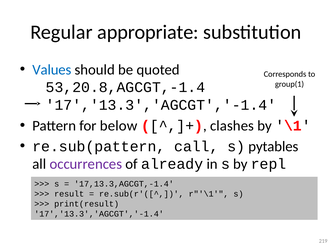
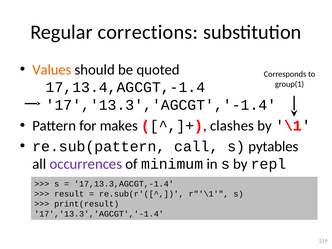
appropriate: appropriate -> corrections
Values colour: blue -> orange
53,20.8,AGCGT,-1.4: 53,20.8,AGCGT,-1.4 -> 17,13.4,AGCGT,-1.4
below: below -> makes
already: already -> minimum
